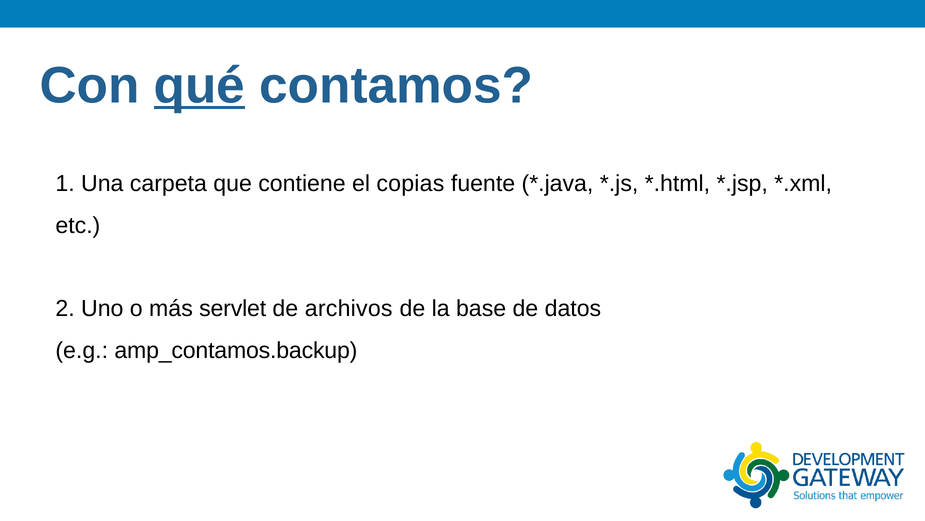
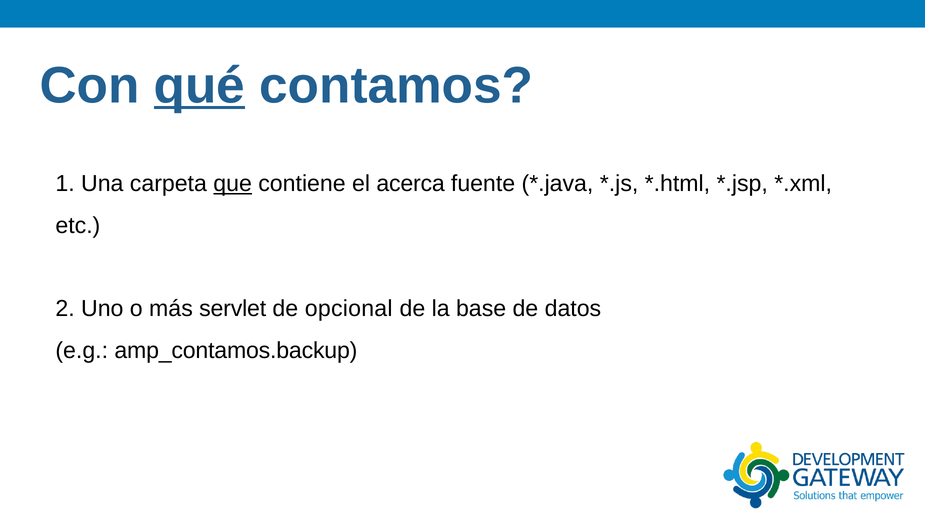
que underline: none -> present
copias: copias -> acerca
archivos: archivos -> opcional
